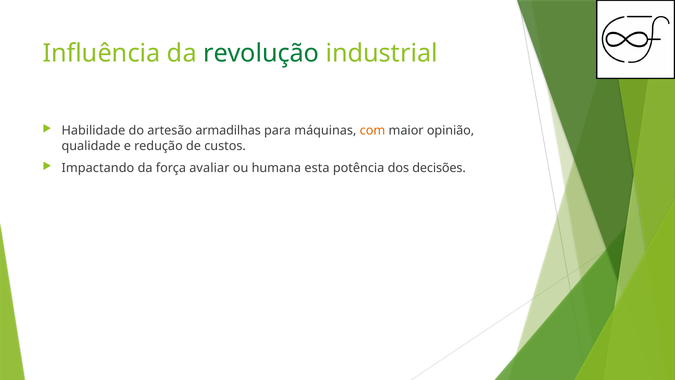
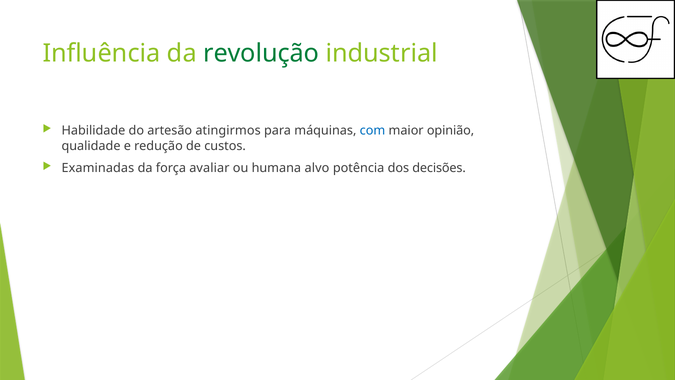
armadilhas: armadilhas -> atingirmos
com colour: orange -> blue
Impactando: Impactando -> Examinadas
esta: esta -> alvo
